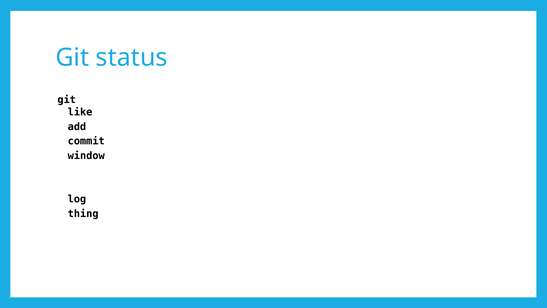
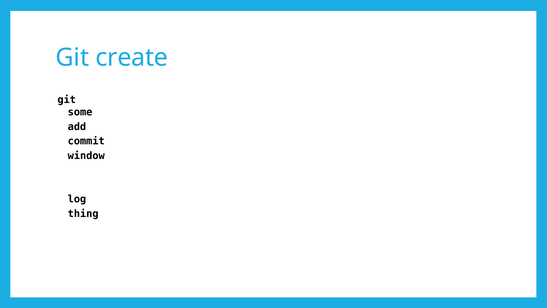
status: status -> create
like: like -> some
